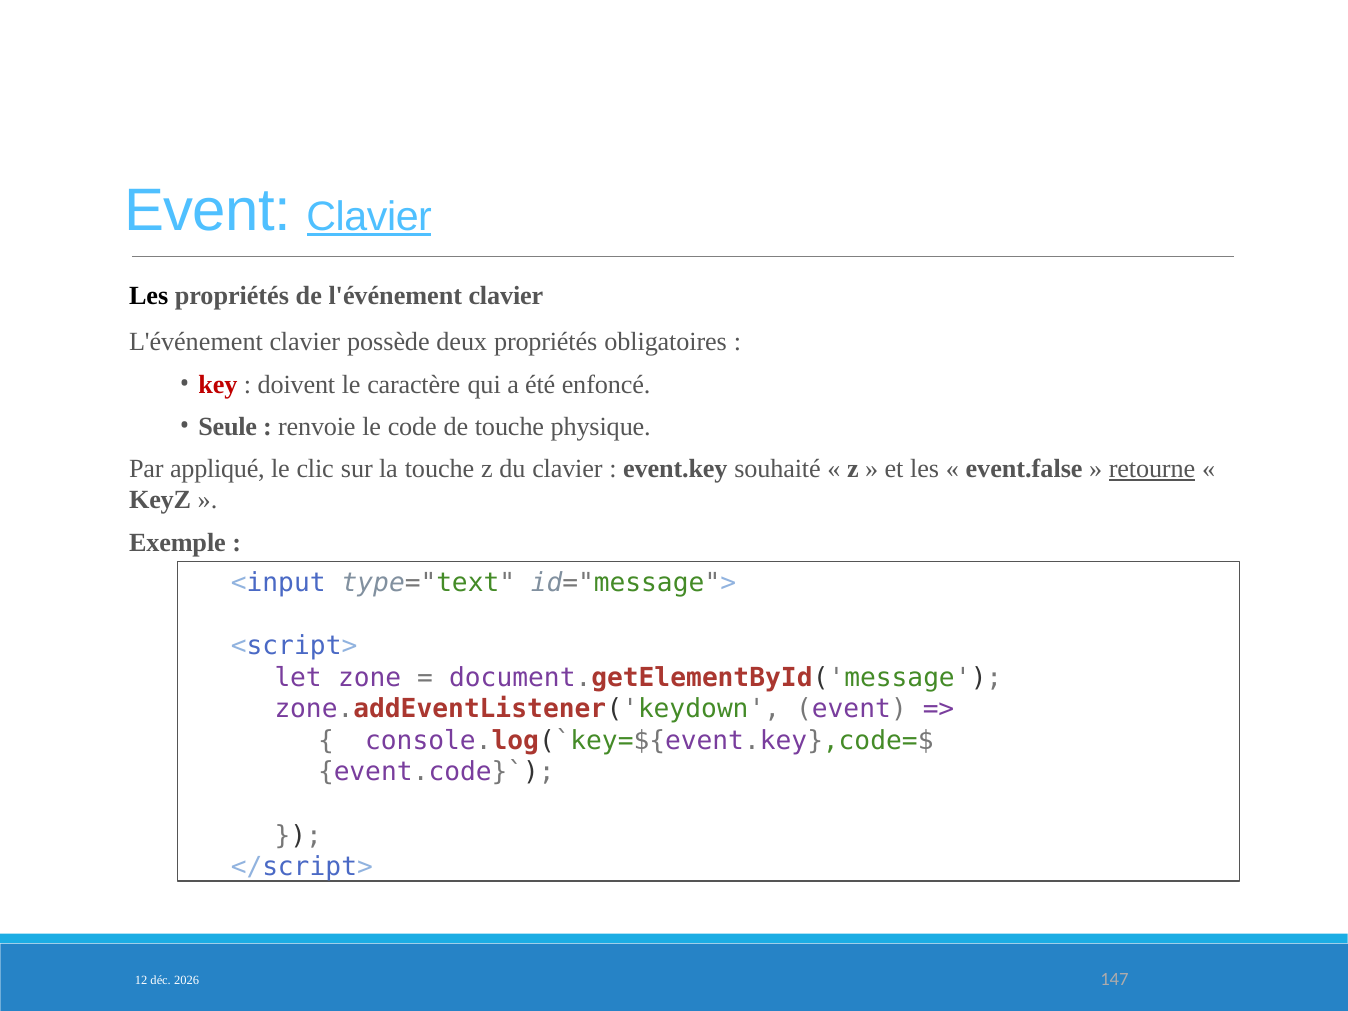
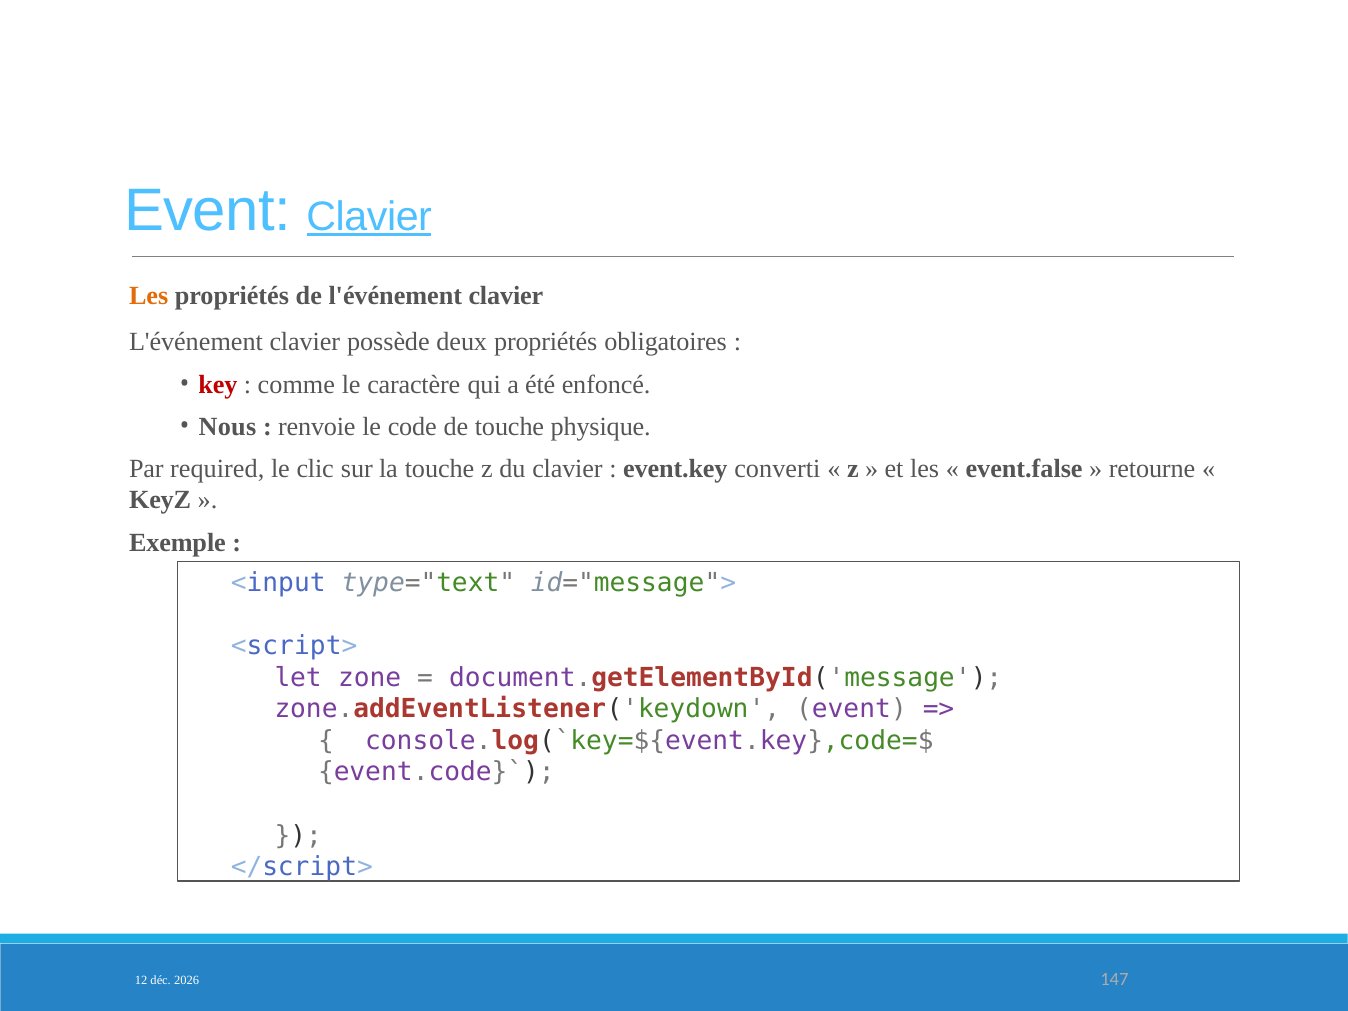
Les at (149, 296) colour: black -> orange
doivent: doivent -> comme
Seule: Seule -> Nous
appliqué: appliqué -> required
souhaité: souhaité -> converti
retourne underline: present -> none
